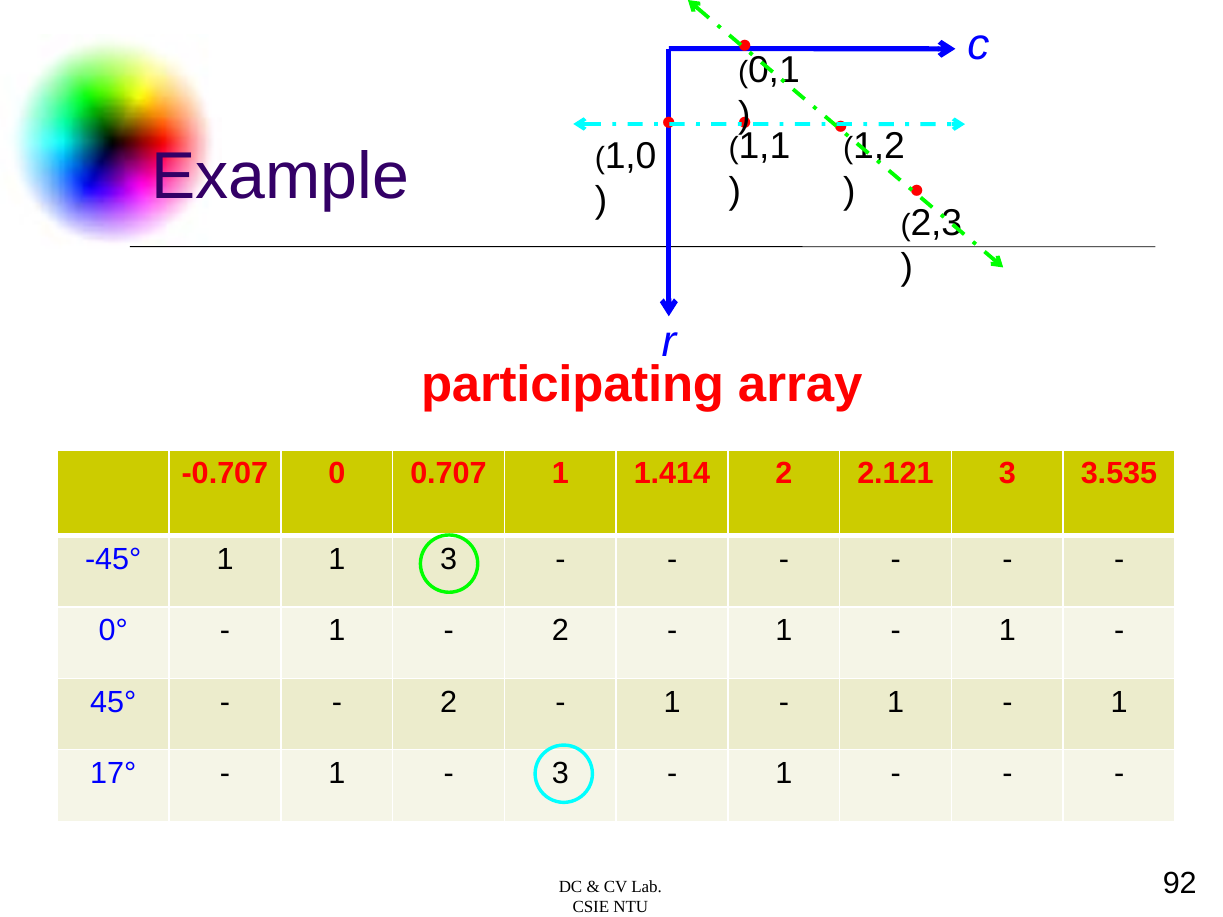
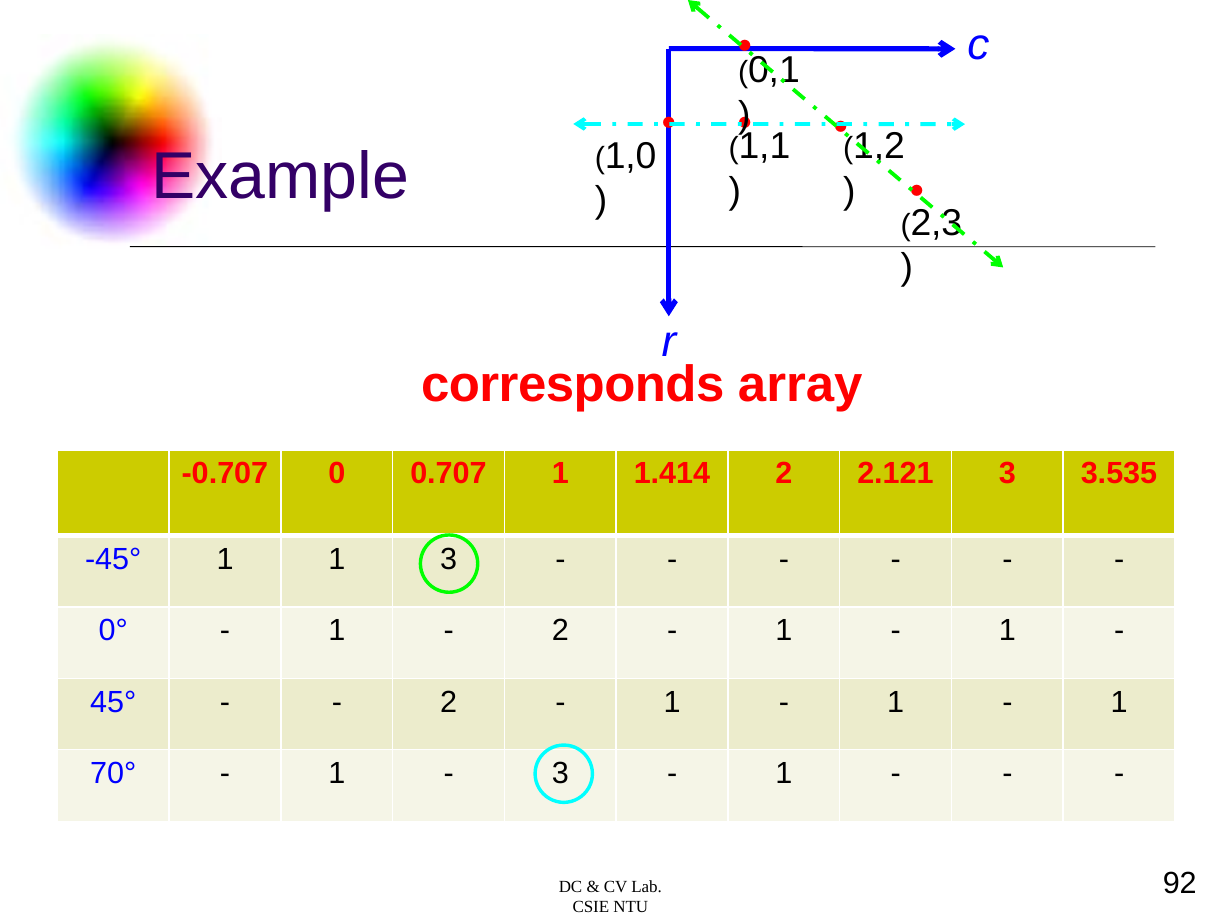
participating: participating -> corresponds
17°: 17° -> 70°
